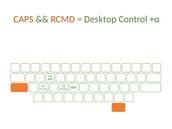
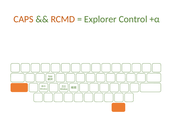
Desktop: Desktop -> Explorer
